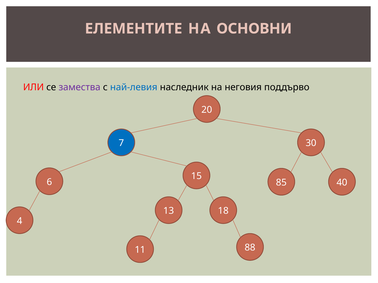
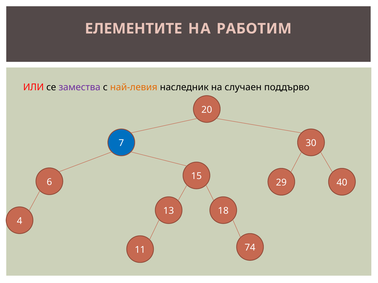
ОСНОВНИ: ОСНОВНИ -> РАБОТИМ
най-левия colour: blue -> orange
неговия: неговия -> случаен
85: 85 -> 29
88: 88 -> 74
